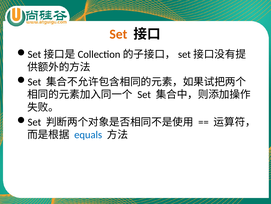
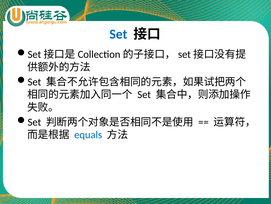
Set at (118, 34) colour: orange -> blue
